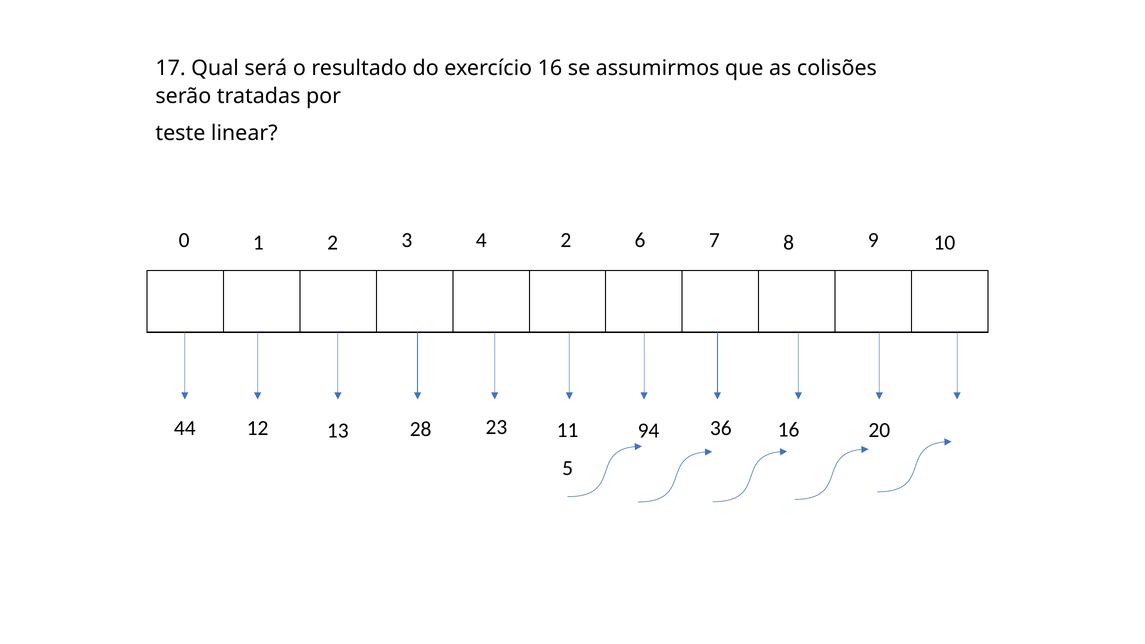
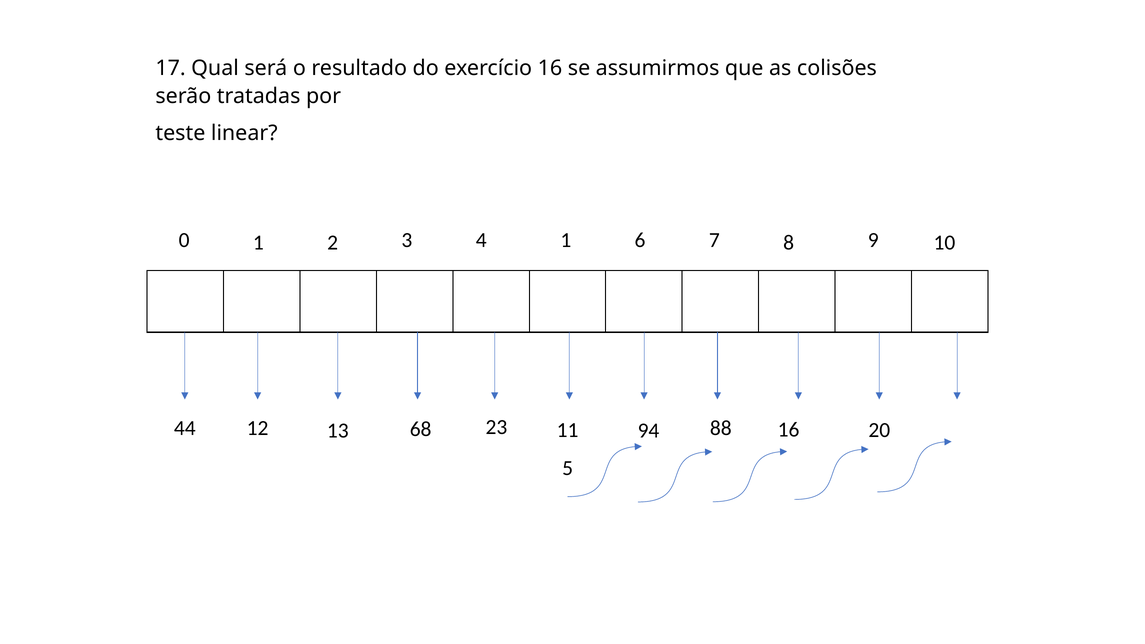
4 2: 2 -> 1
28: 28 -> 68
36: 36 -> 88
